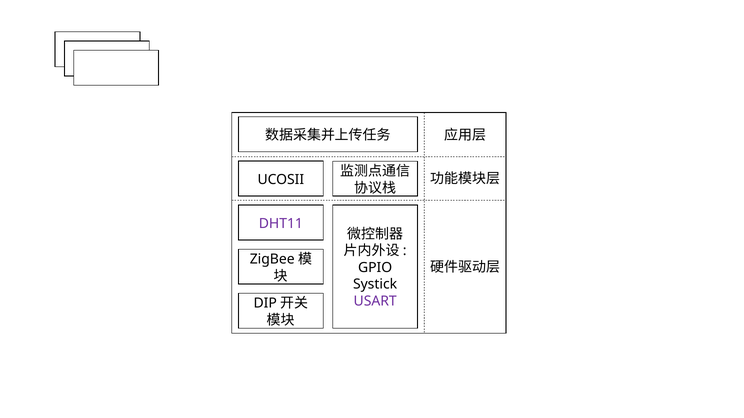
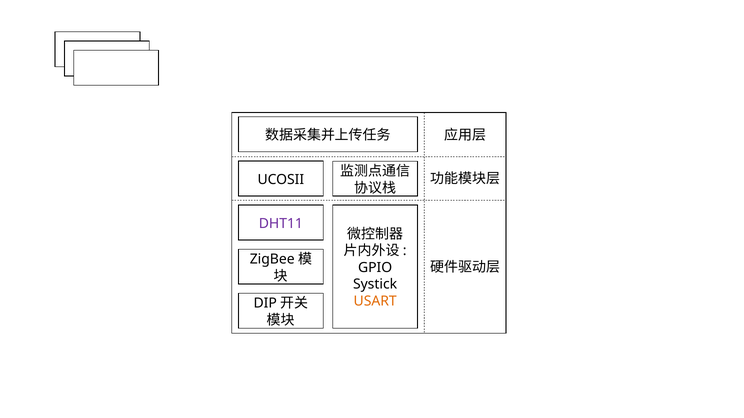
USART colour: purple -> orange
